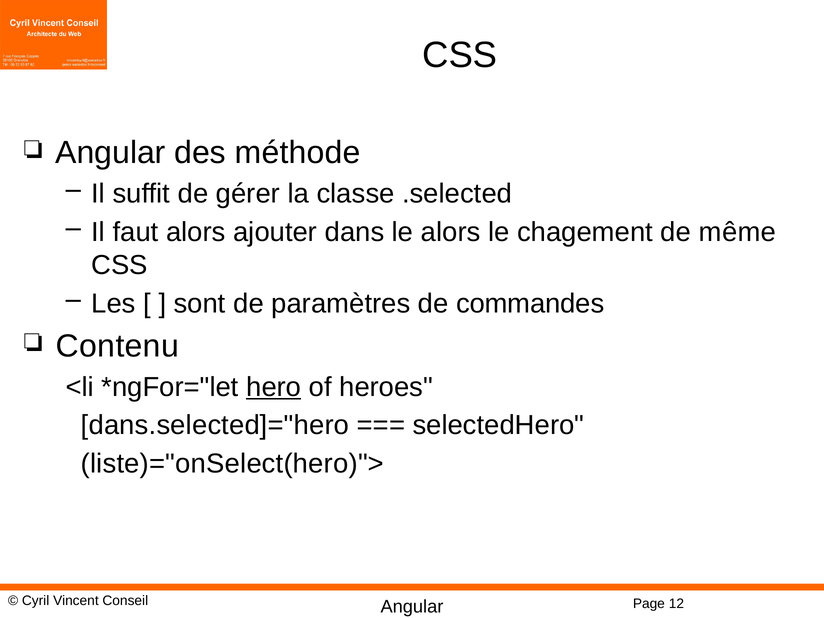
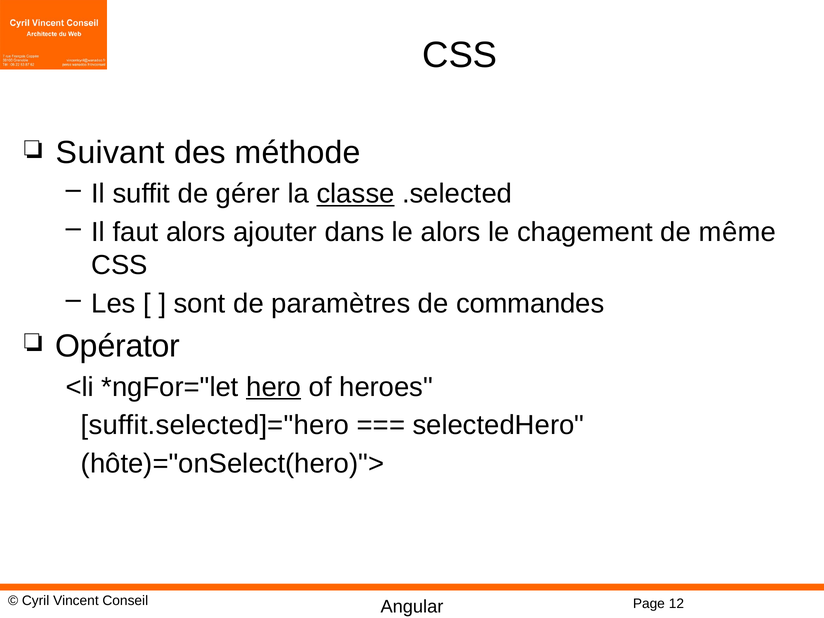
Angular at (110, 153): Angular -> Suivant
classe underline: none -> present
Contenu: Contenu -> Opérator
dans.selected]="hero: dans.selected]="hero -> suffit.selected]="hero
liste)="onSelect(hero)">: liste)="onSelect(hero)"> -> hôte)="onSelect(hero)">
